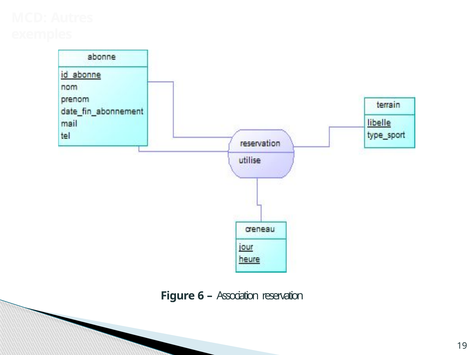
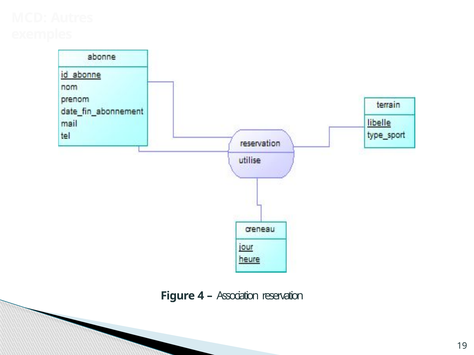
6: 6 -> 4
